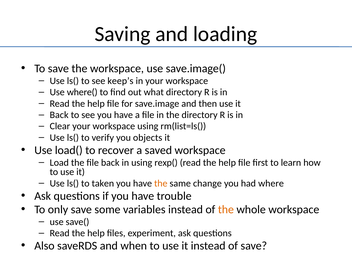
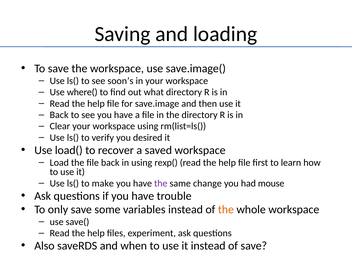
keep’s: keep’s -> soon’s
objects: objects -> desired
taken: taken -> make
the at (161, 183) colour: orange -> purple
where: where -> mouse
